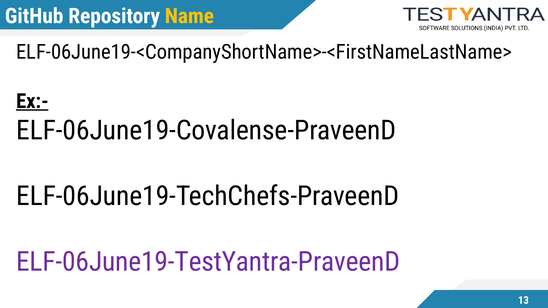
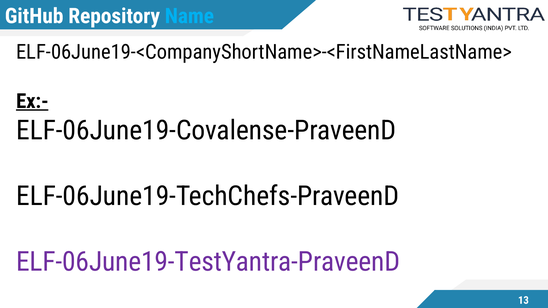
Name colour: yellow -> light blue
